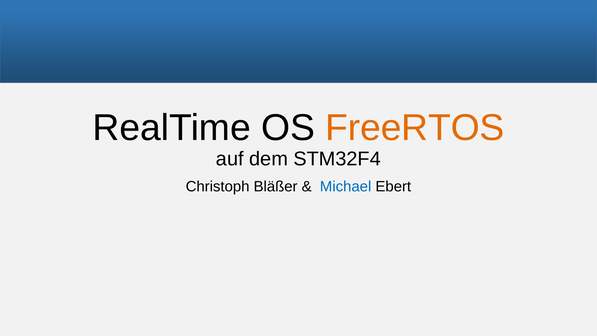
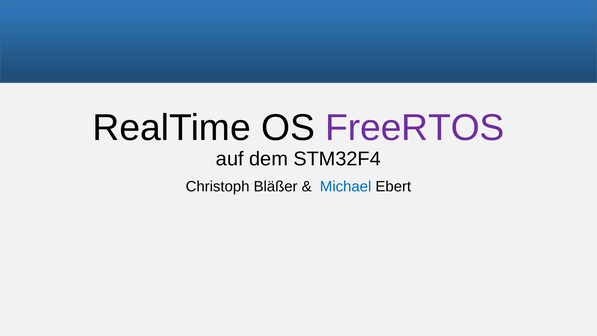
FreeRTOS colour: orange -> purple
